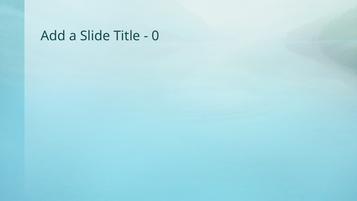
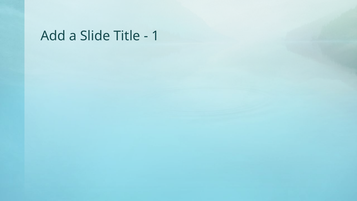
0: 0 -> 1
